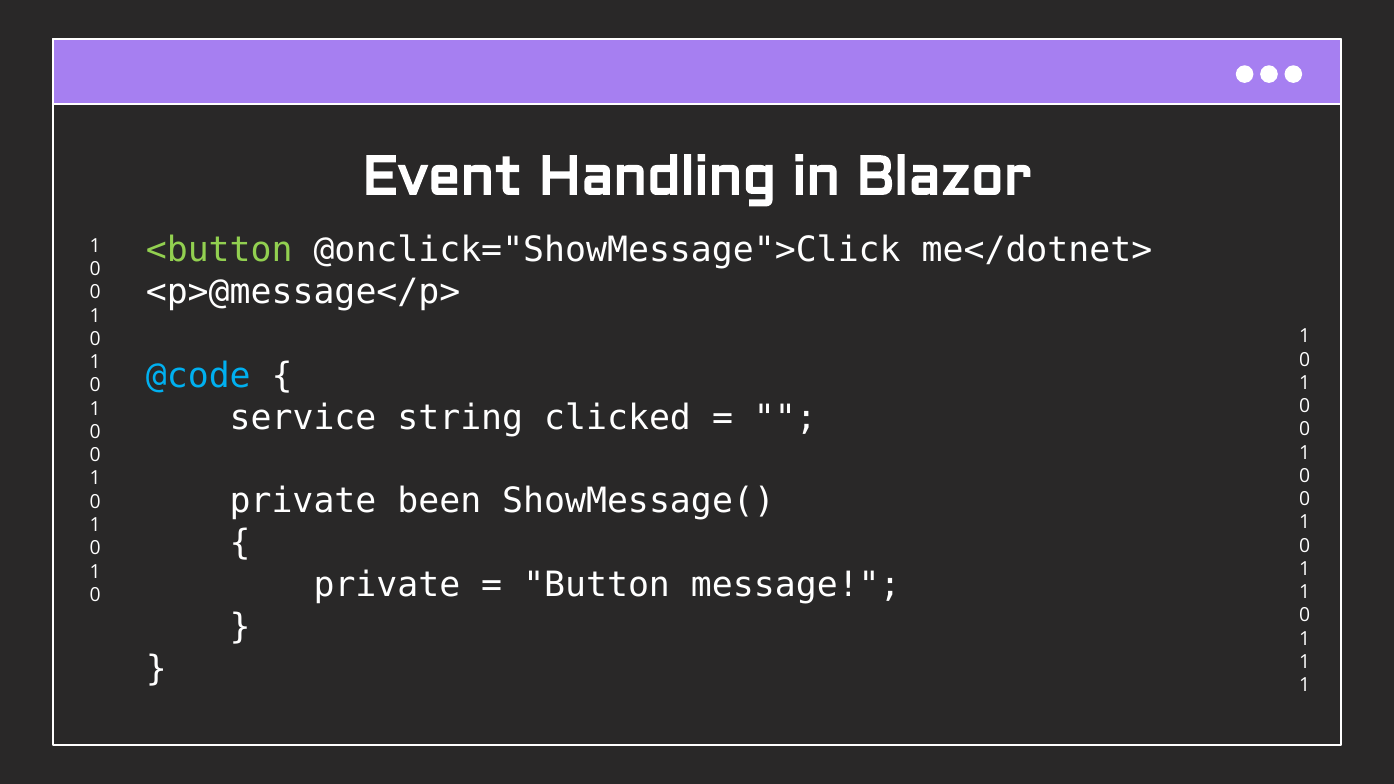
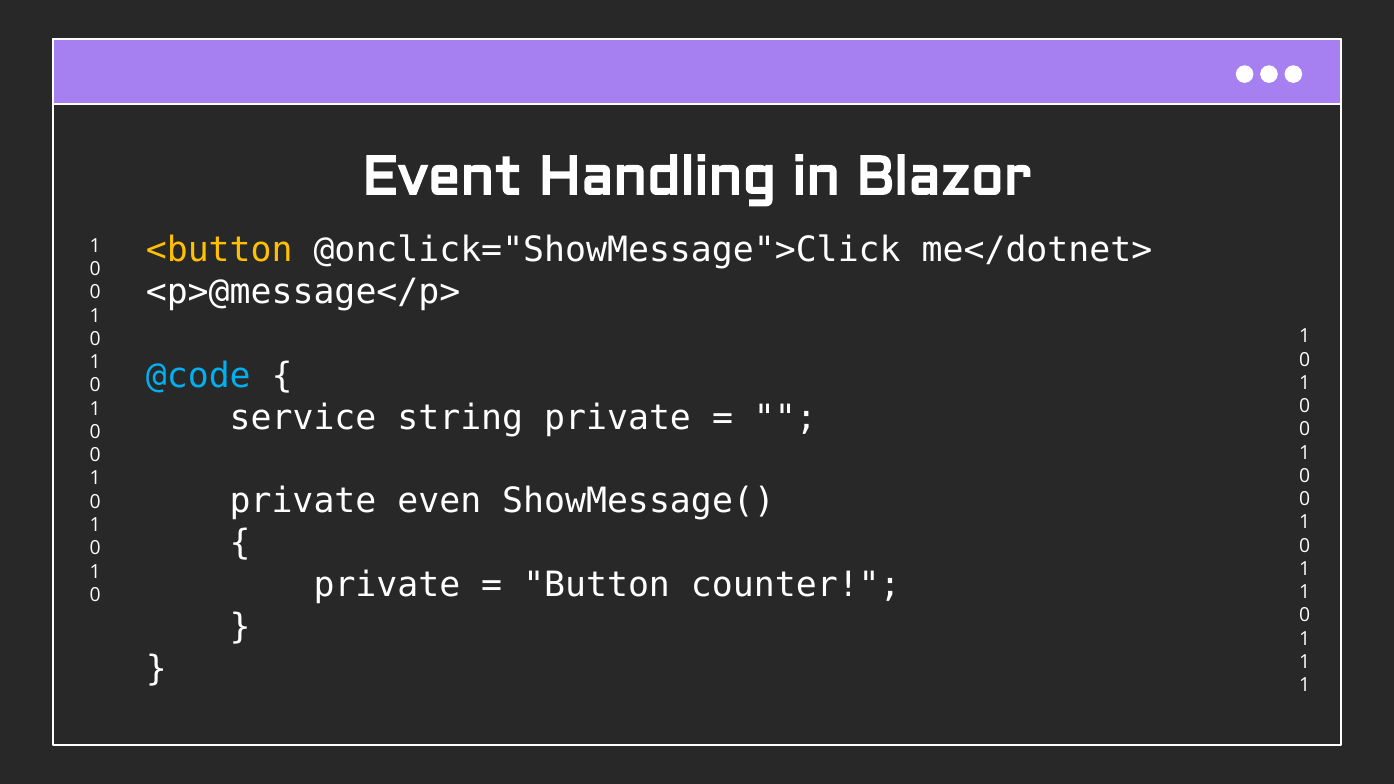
<button colour: light green -> yellow
string clicked: clicked -> private
been: been -> even
message: message -> counter
